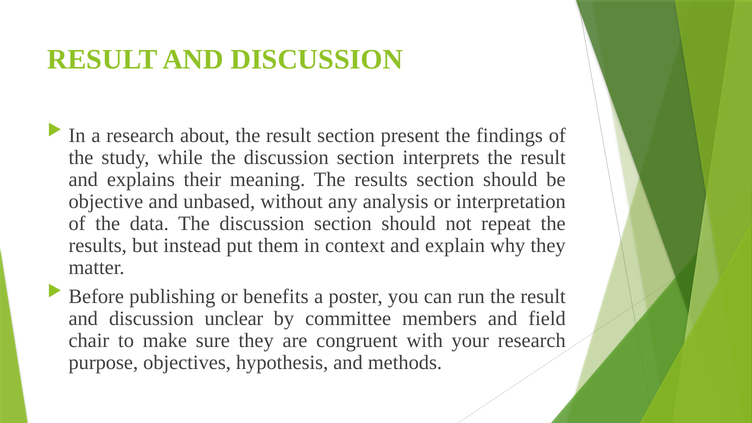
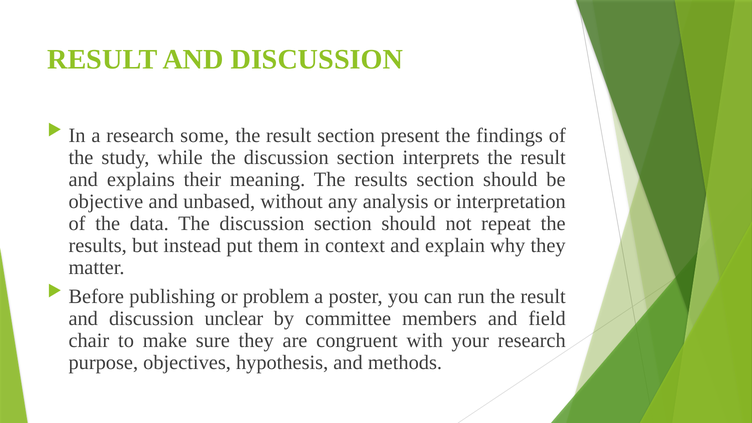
about: about -> some
benefits: benefits -> problem
